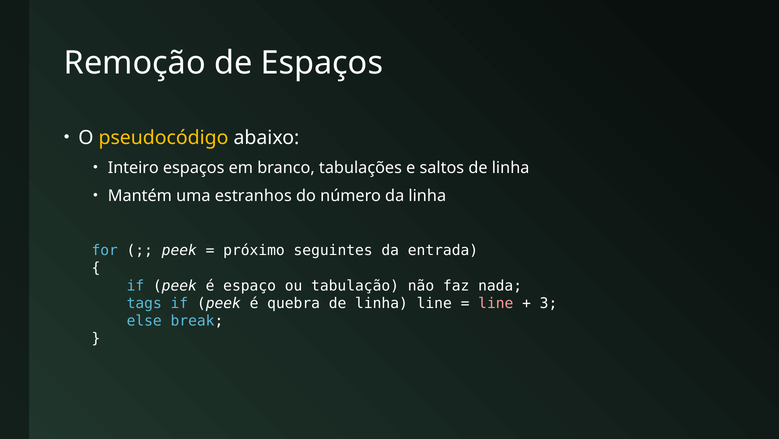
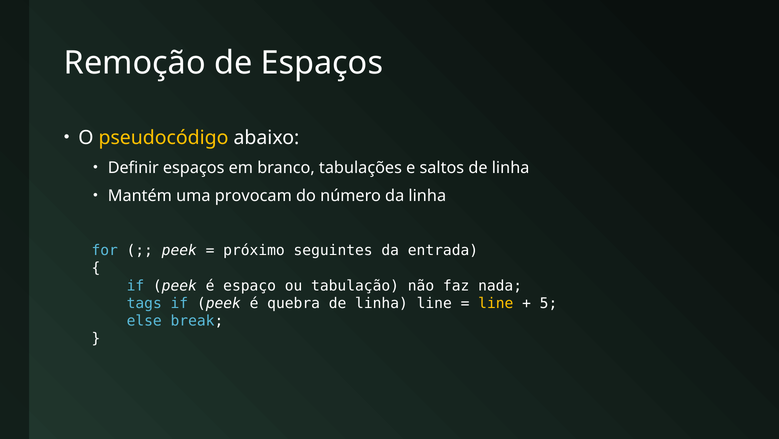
Inteiro: Inteiro -> Definir
estranhos: estranhos -> provocam
line at (496, 303) colour: pink -> yellow
3: 3 -> 5
